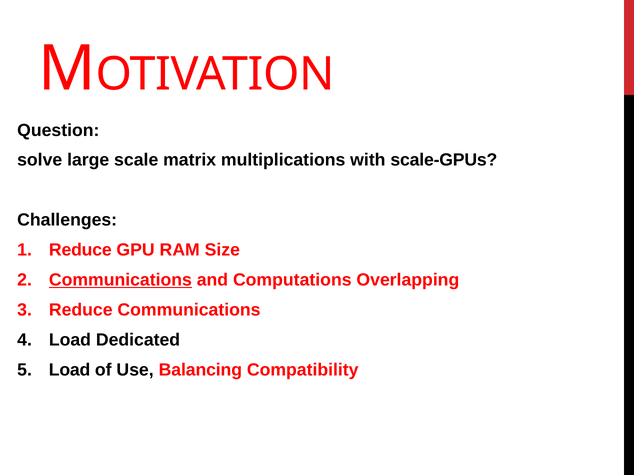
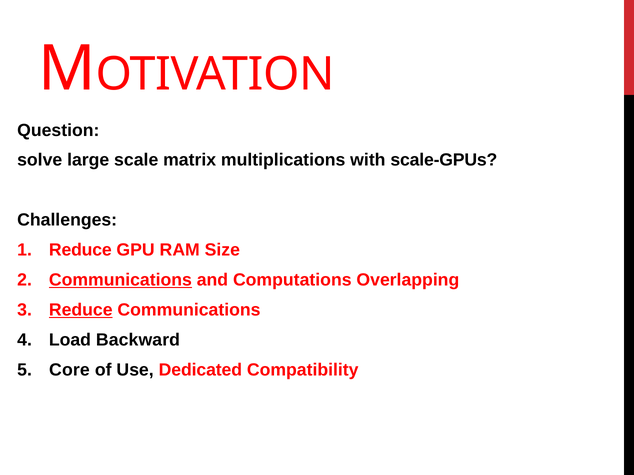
Reduce at (81, 310) underline: none -> present
Dedicated: Dedicated -> Backward
Load at (70, 370): Load -> Core
Balancing: Balancing -> Dedicated
